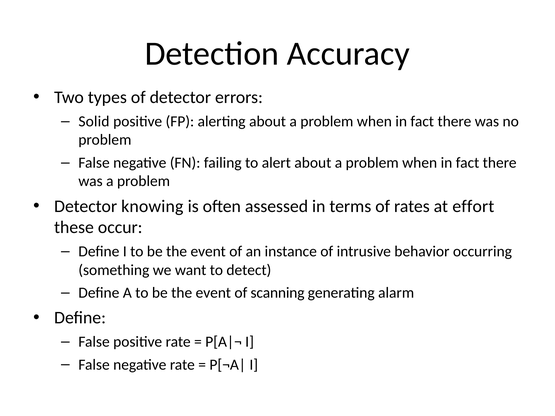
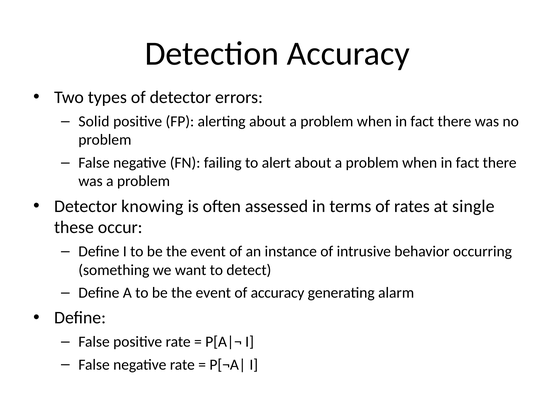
effort: effort -> single
of scanning: scanning -> accuracy
